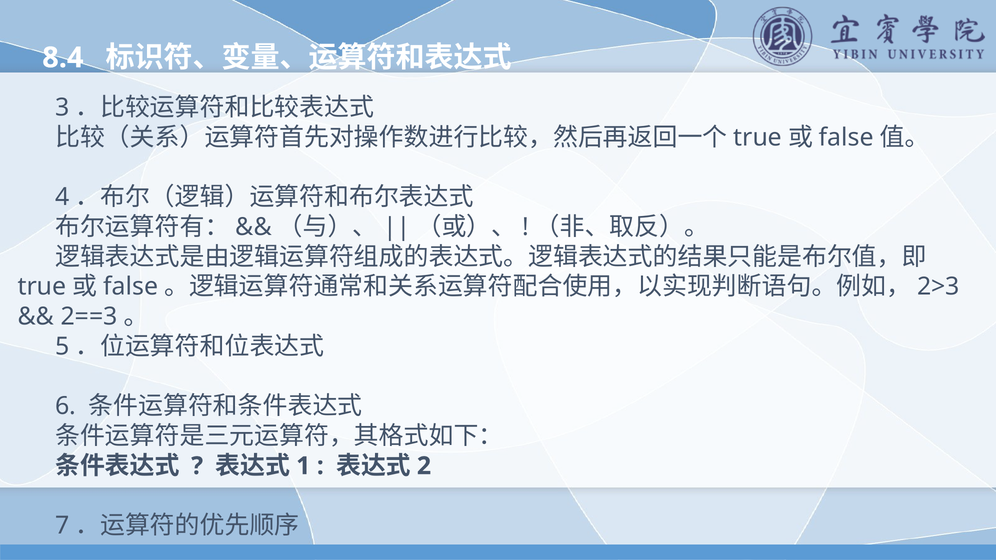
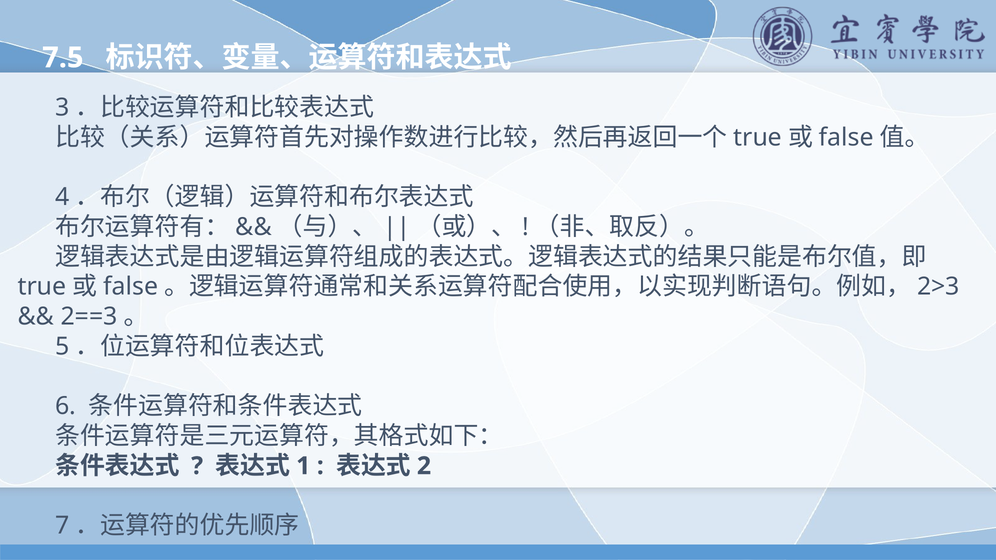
8.4: 8.4 -> 7.5
